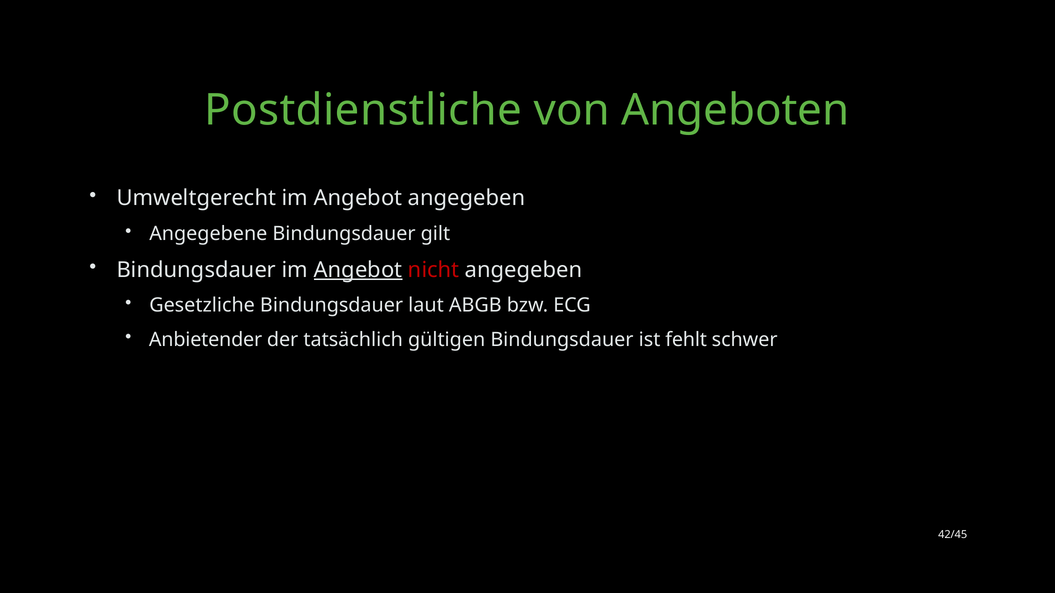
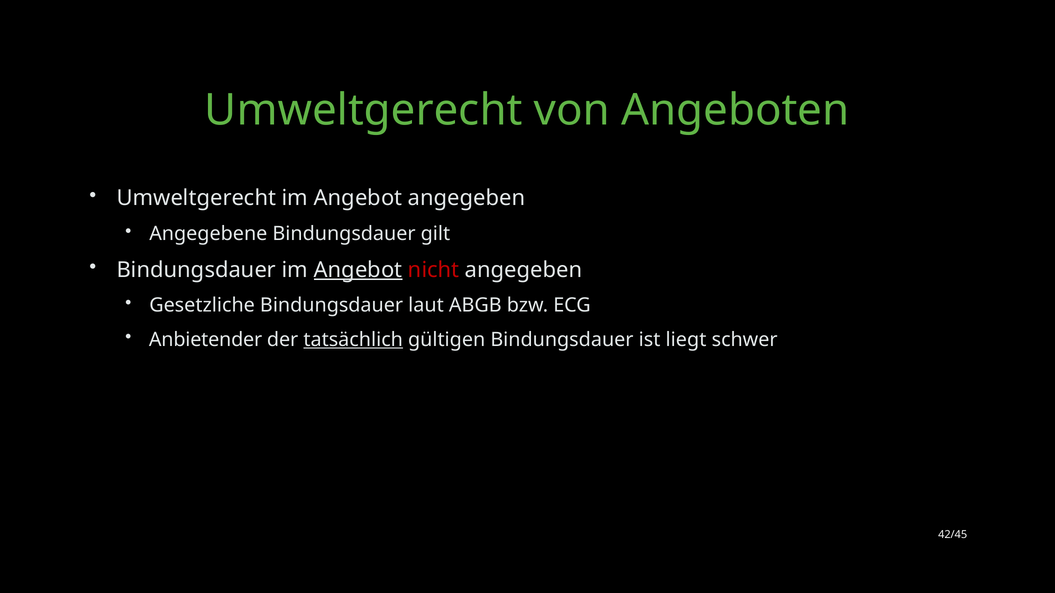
Postdienstliche at (363, 110): Postdienstliche -> Umweltgerecht
tatsächlich underline: none -> present
fehlt: fehlt -> liegt
